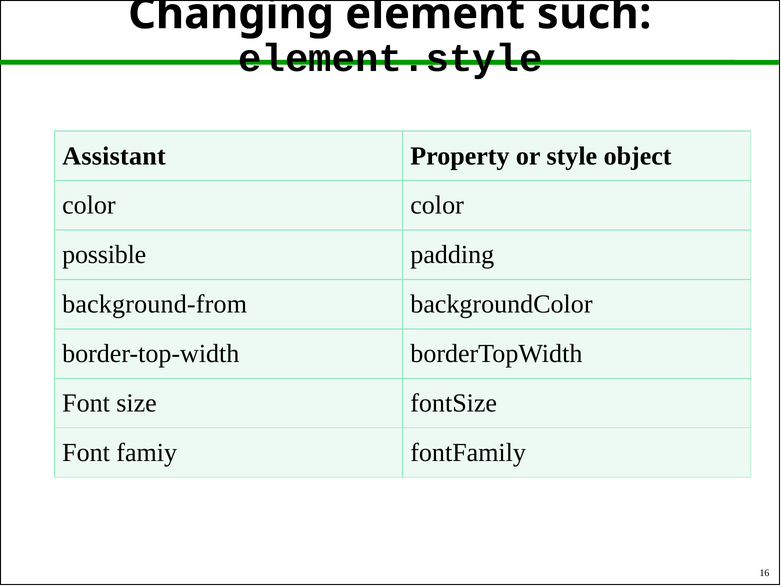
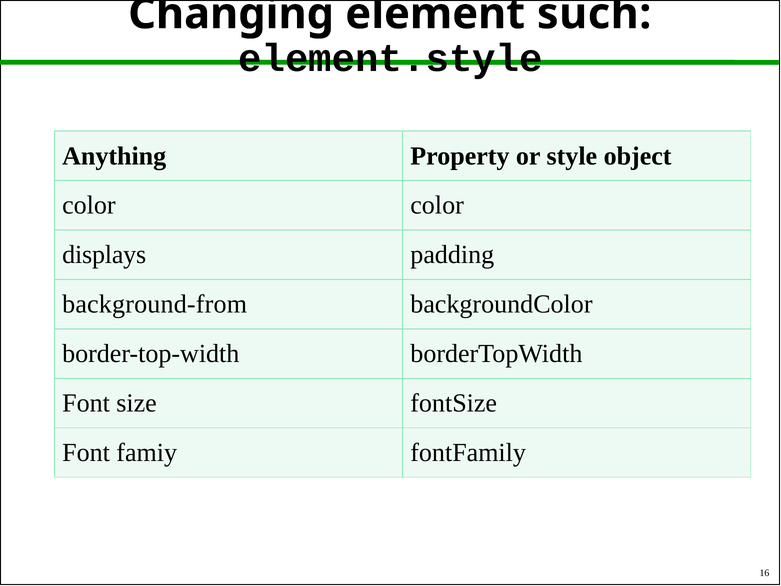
Assistant: Assistant -> Anything
possible: possible -> displays
